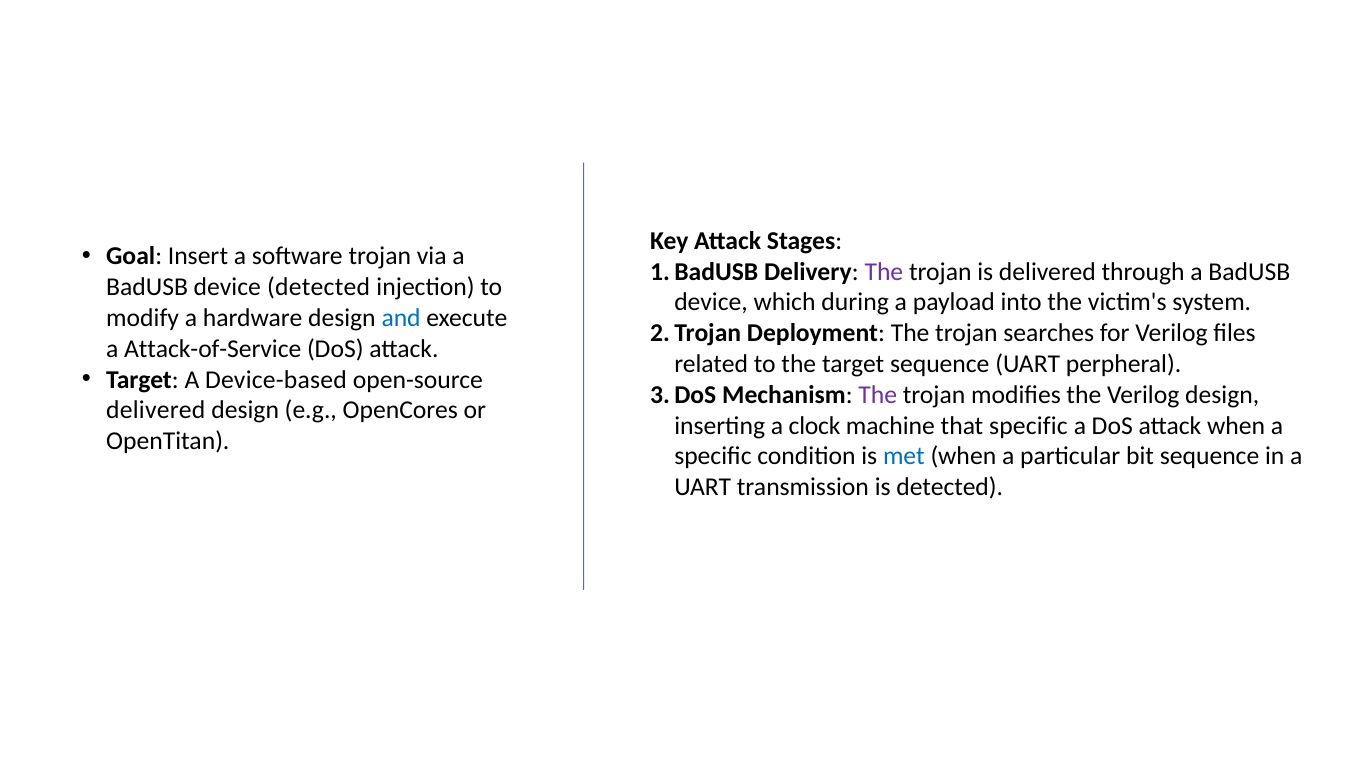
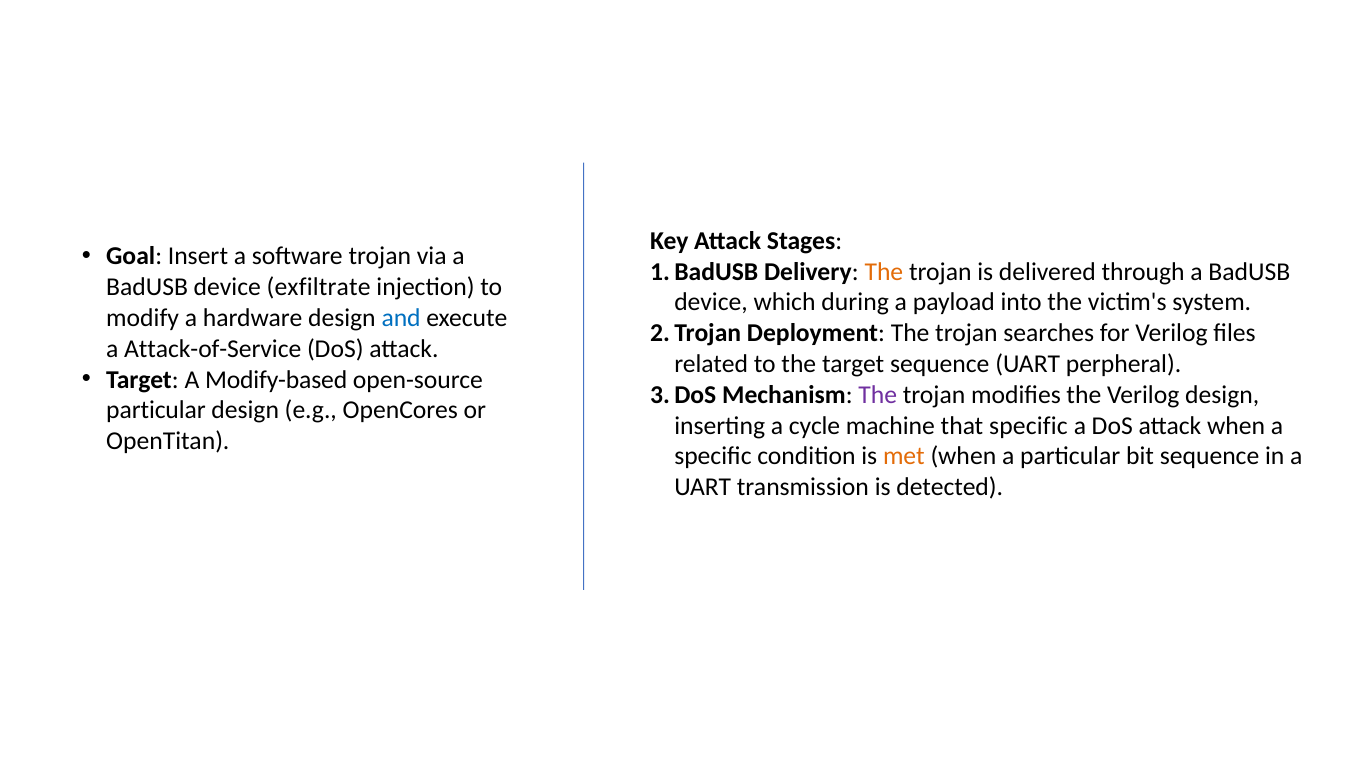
The at (884, 272) colour: purple -> orange
device detected: detected -> exfiltrate
Device-based: Device-based -> Modify-based
delivered at (156, 410): delivered -> particular
clock: clock -> cycle
met colour: blue -> orange
